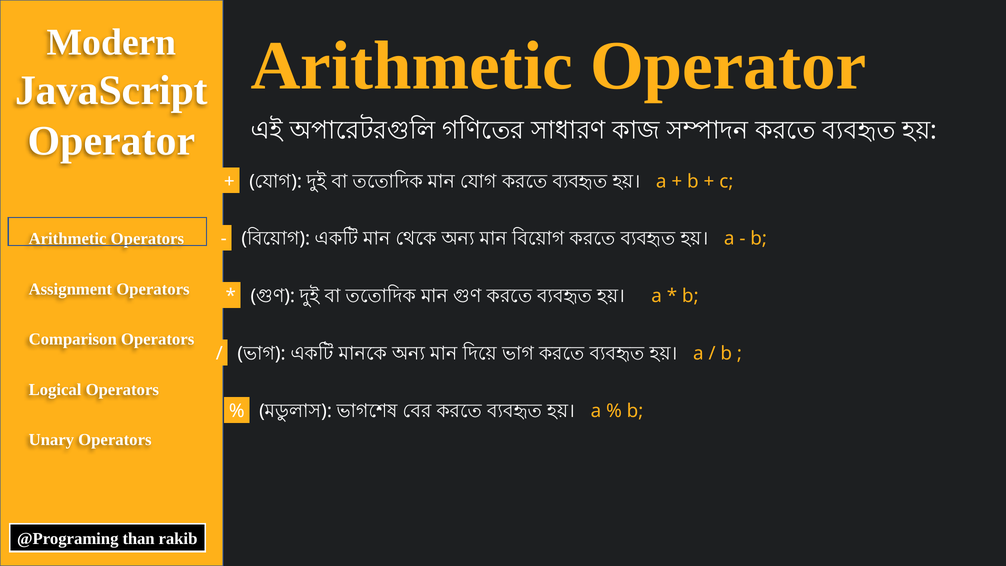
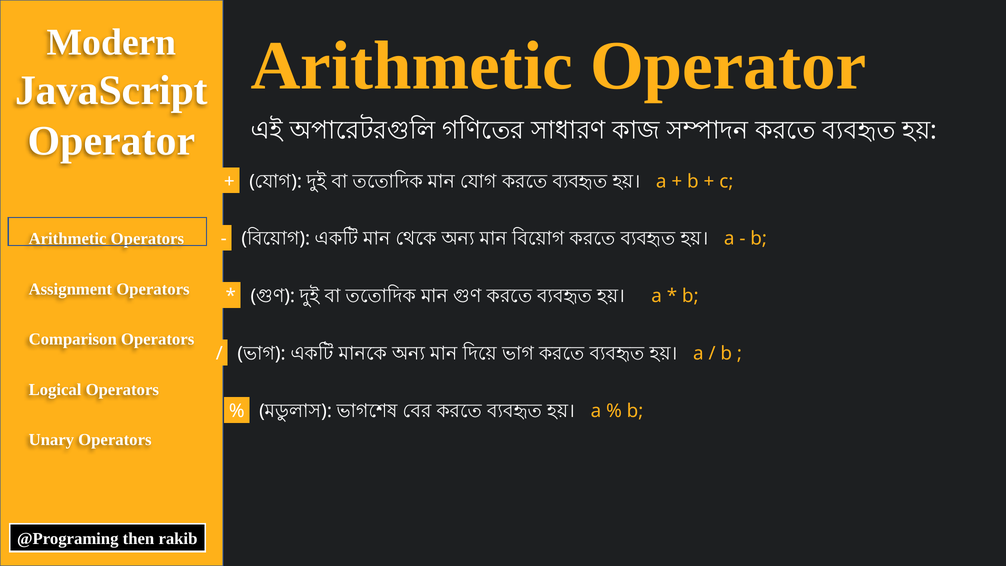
than: than -> then
